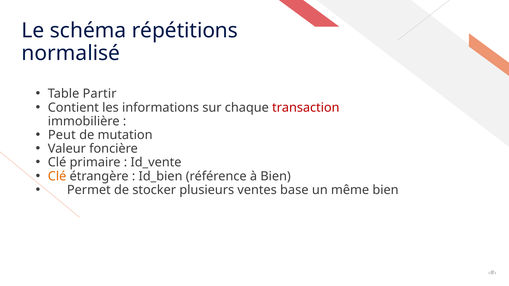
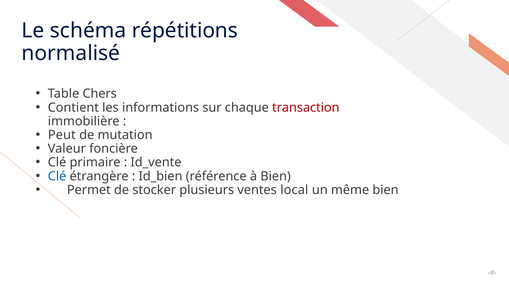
Partir: Partir -> Chers
Clé at (57, 176) colour: orange -> blue
base: base -> local
